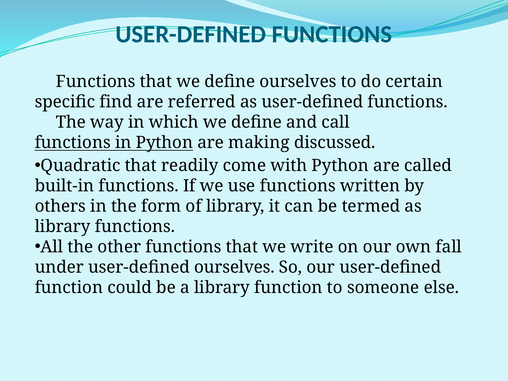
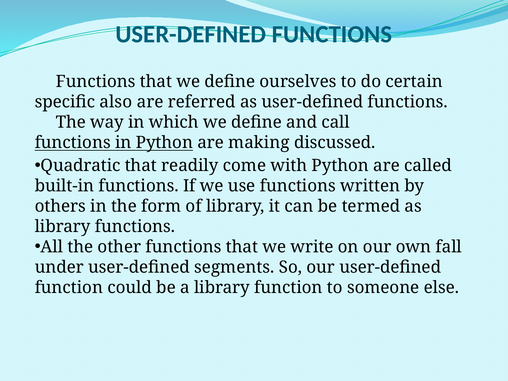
find: find -> also
user-defined ourselves: ourselves -> segments
